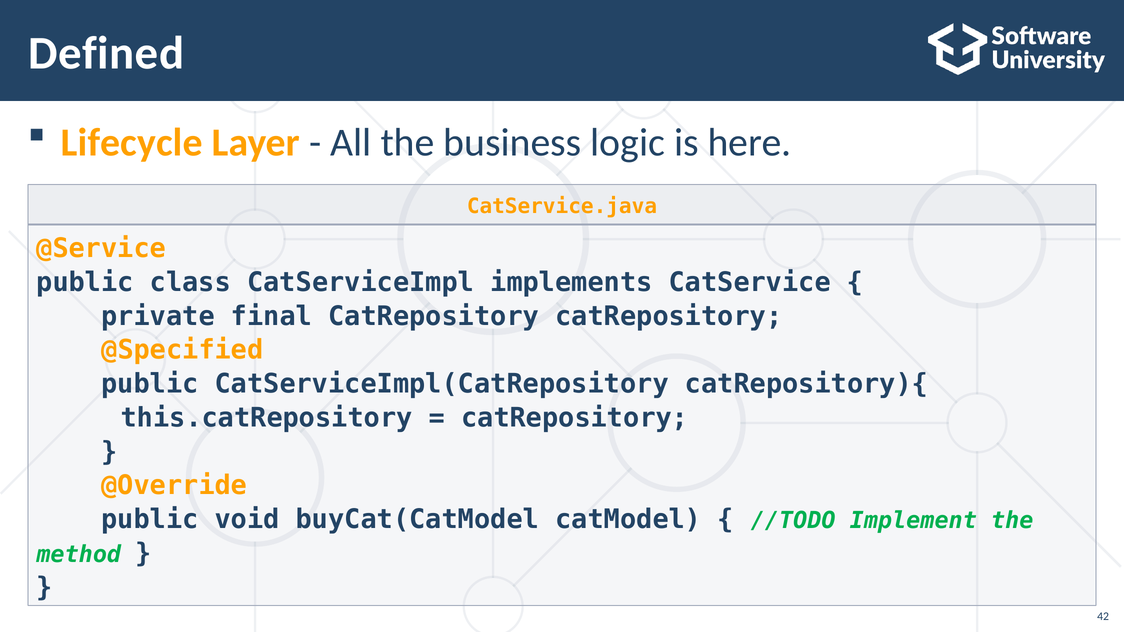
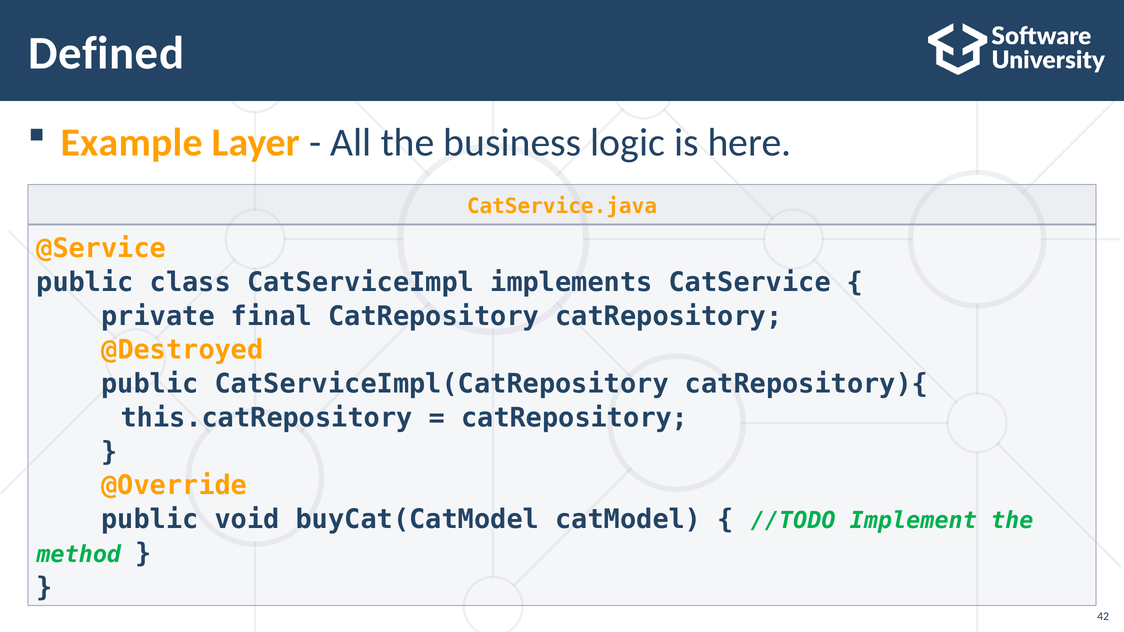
Lifecycle: Lifecycle -> Example
@Specified: @Specified -> @Destroyed
